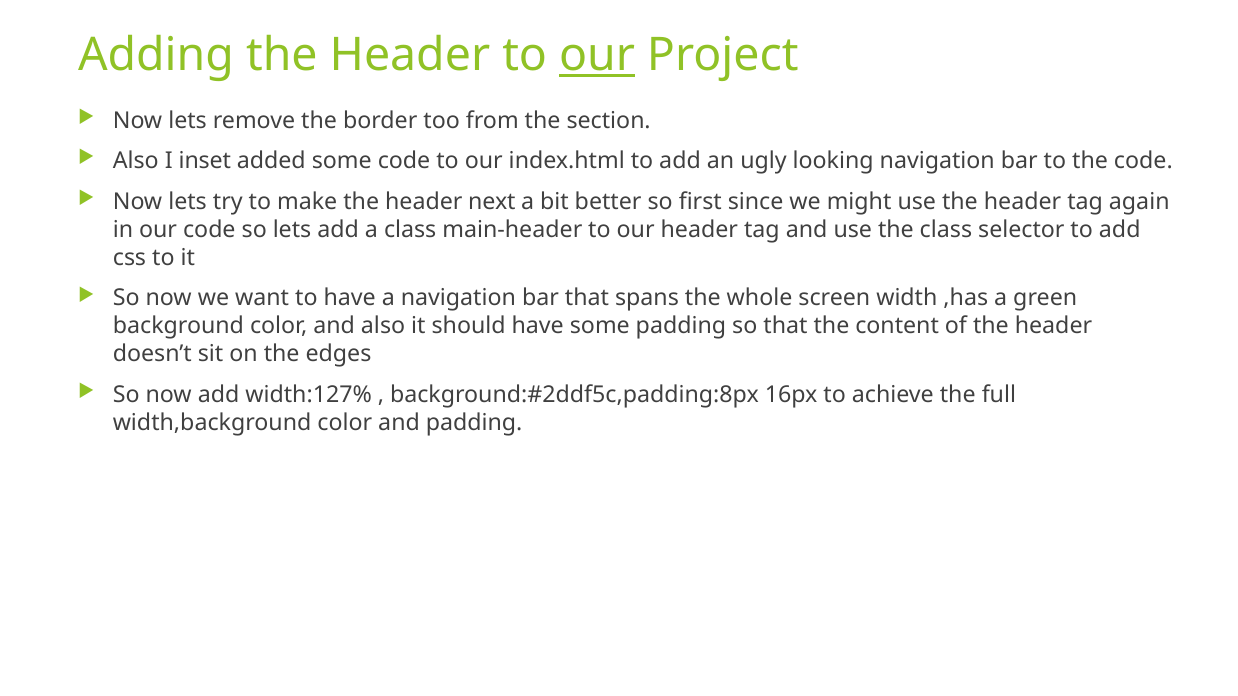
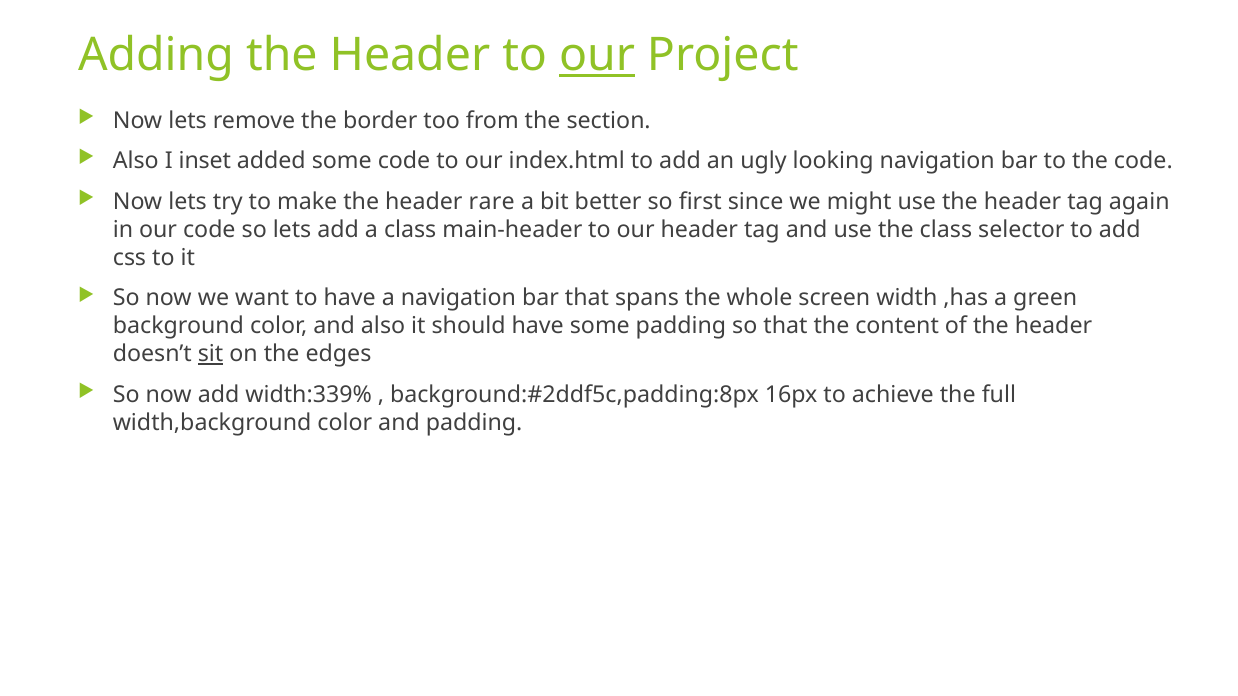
next: next -> rare
sit underline: none -> present
width:127%: width:127% -> width:339%
